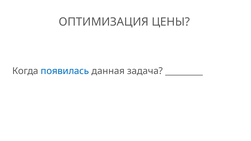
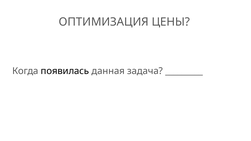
появилась colour: blue -> black
